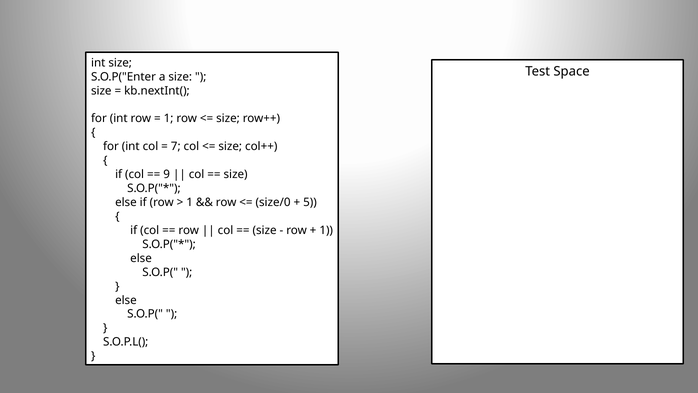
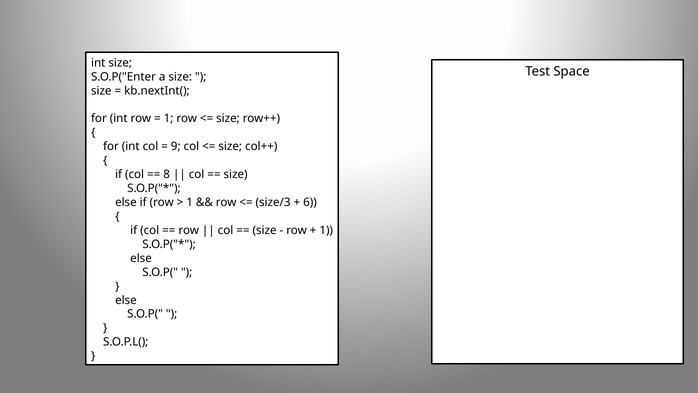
7: 7 -> 9
9: 9 -> 8
size/0: size/0 -> size/3
5: 5 -> 6
